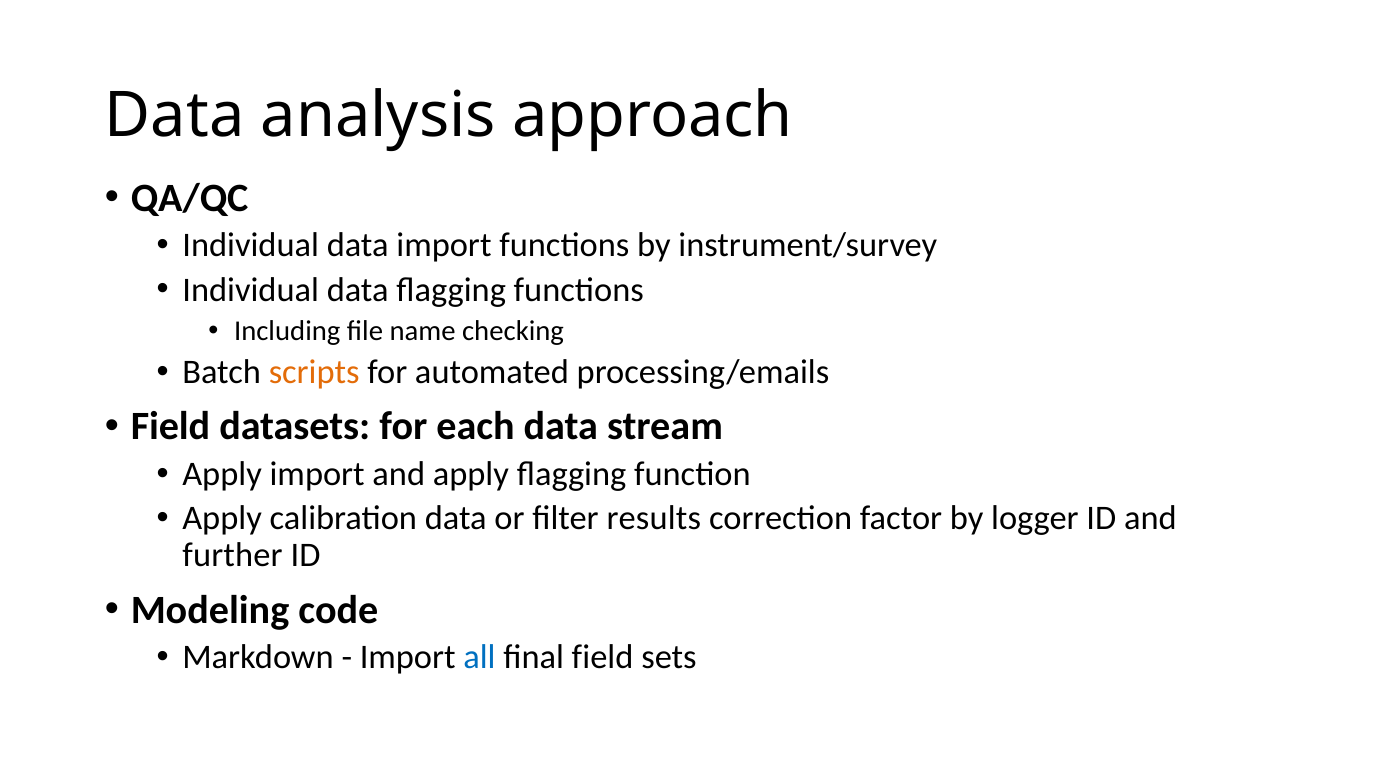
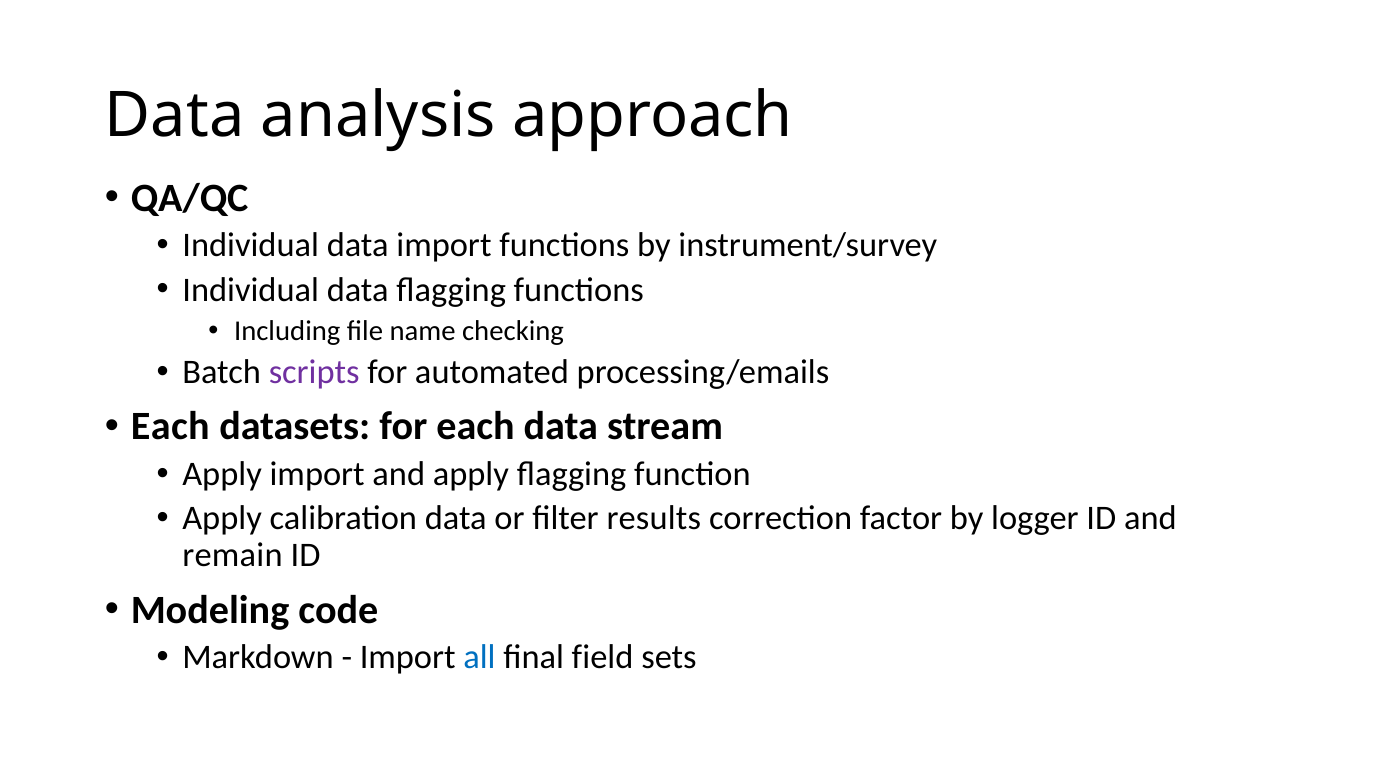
scripts colour: orange -> purple
Field at (171, 427): Field -> Each
further: further -> remain
